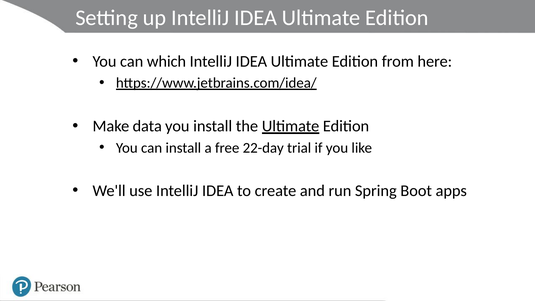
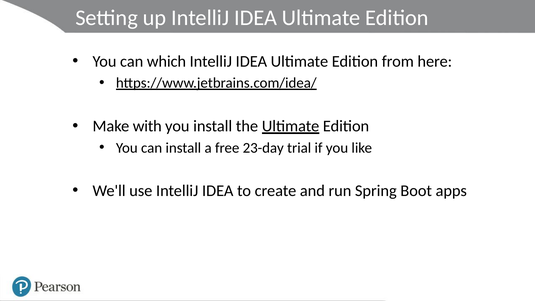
data: data -> with
22-day: 22-day -> 23-day
